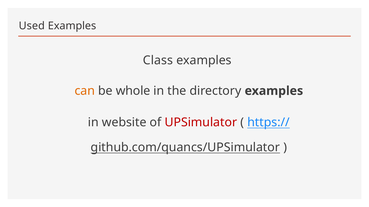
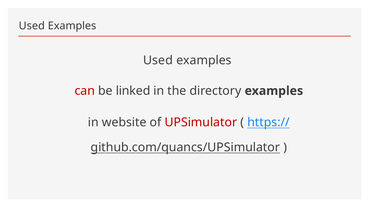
Class at (158, 60): Class -> Used
can colour: orange -> red
whole: whole -> linked
